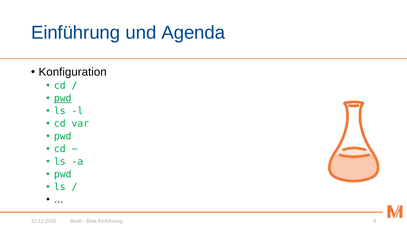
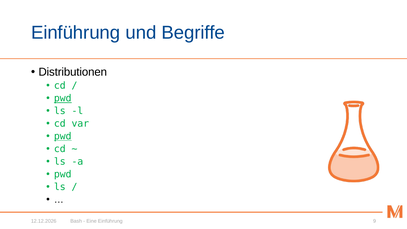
Agenda: Agenda -> Begriffe
Konfiguration: Konfiguration -> Distributionen
pwd at (63, 136) underline: none -> present
